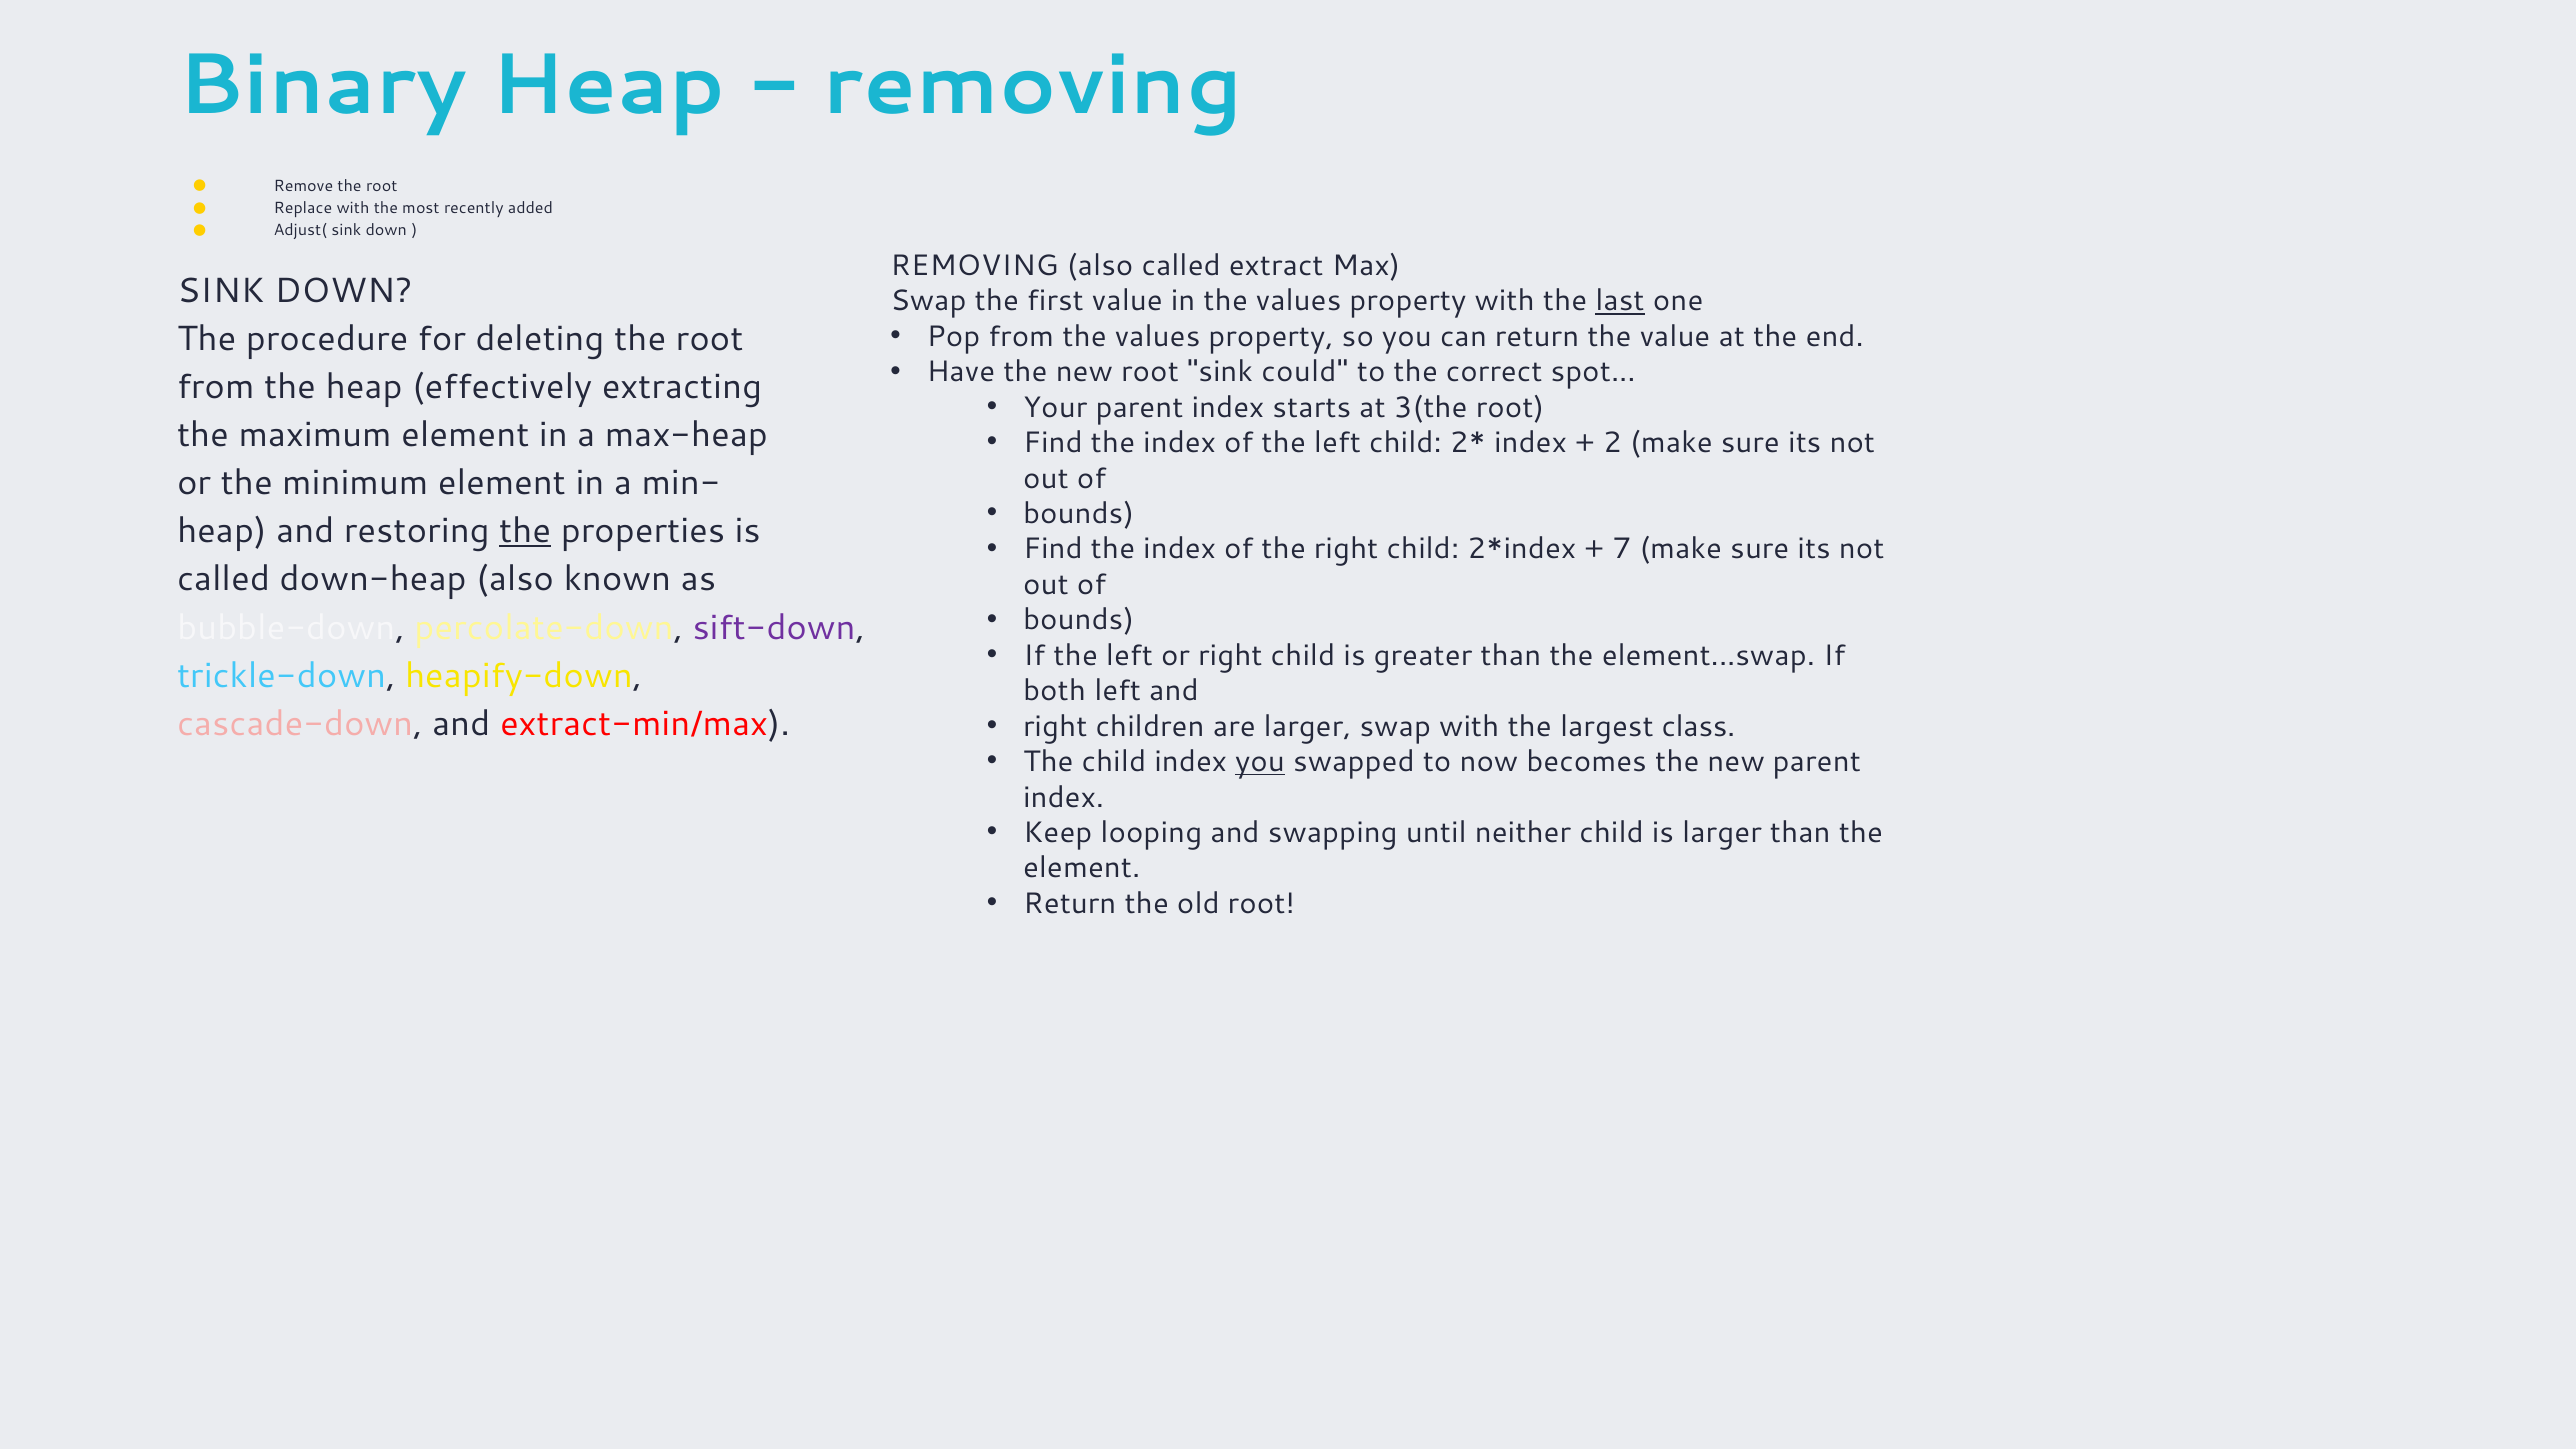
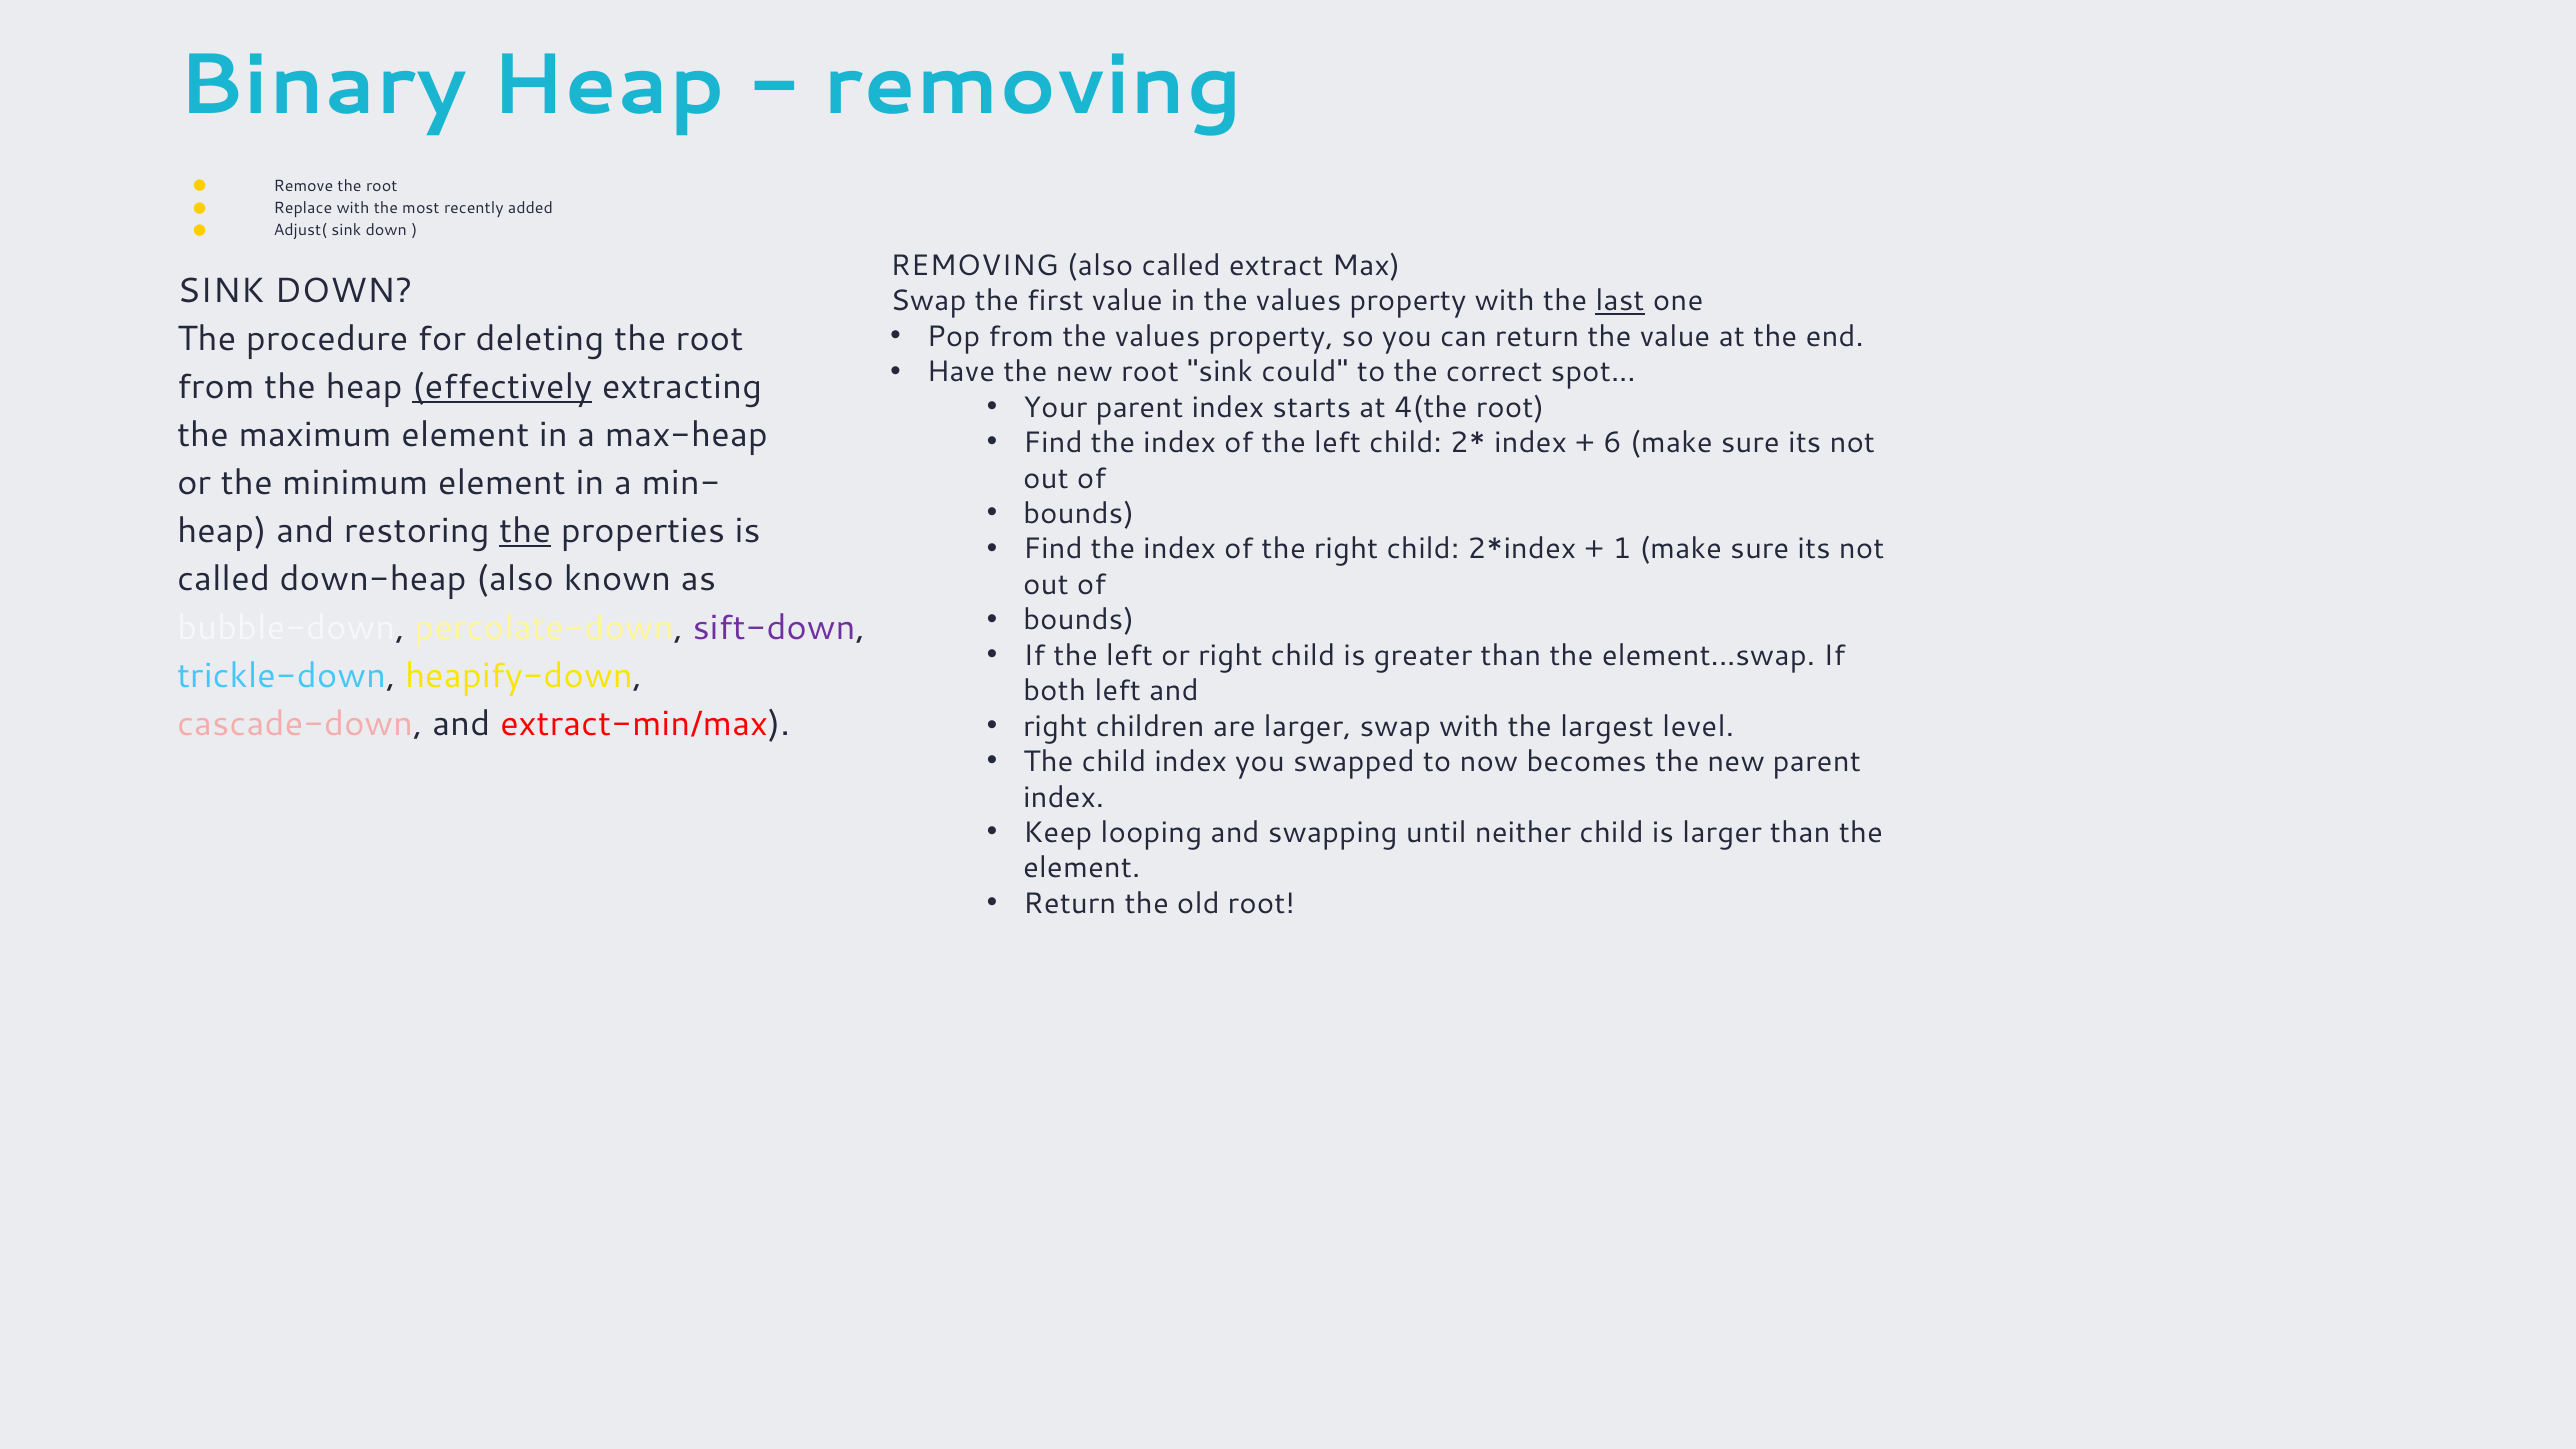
effectively underline: none -> present
3(the: 3(the -> 4(the
2: 2 -> 6
7: 7 -> 1
class: class -> level
you at (1260, 762) underline: present -> none
